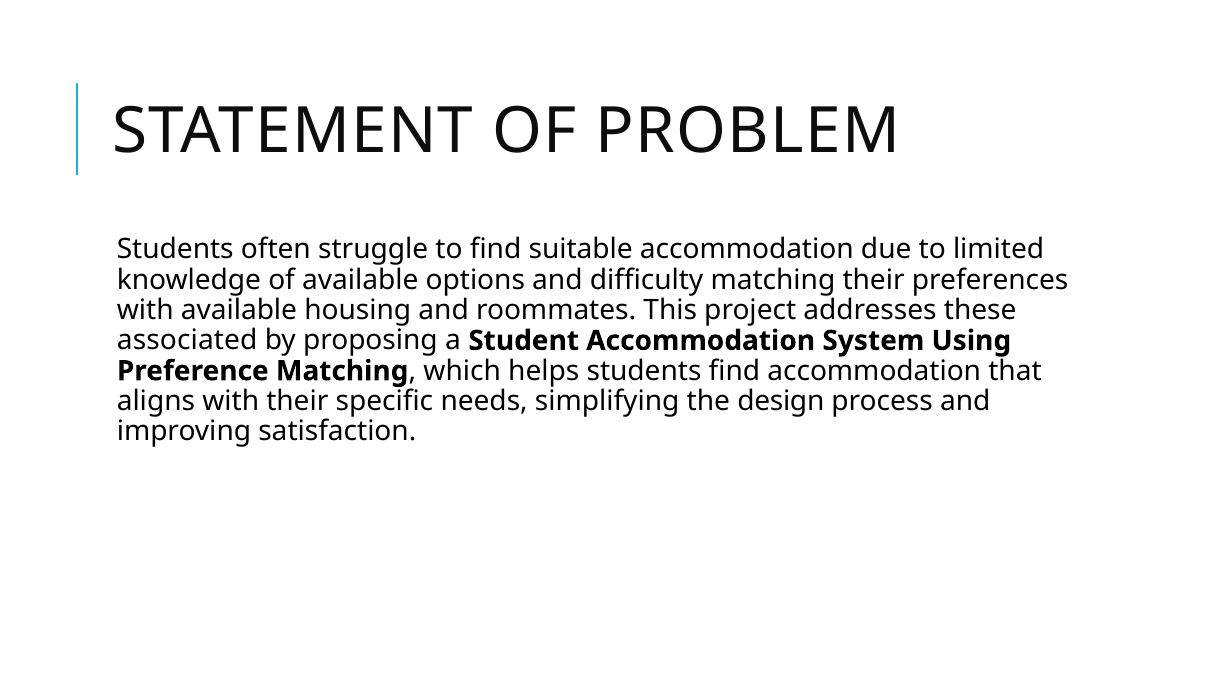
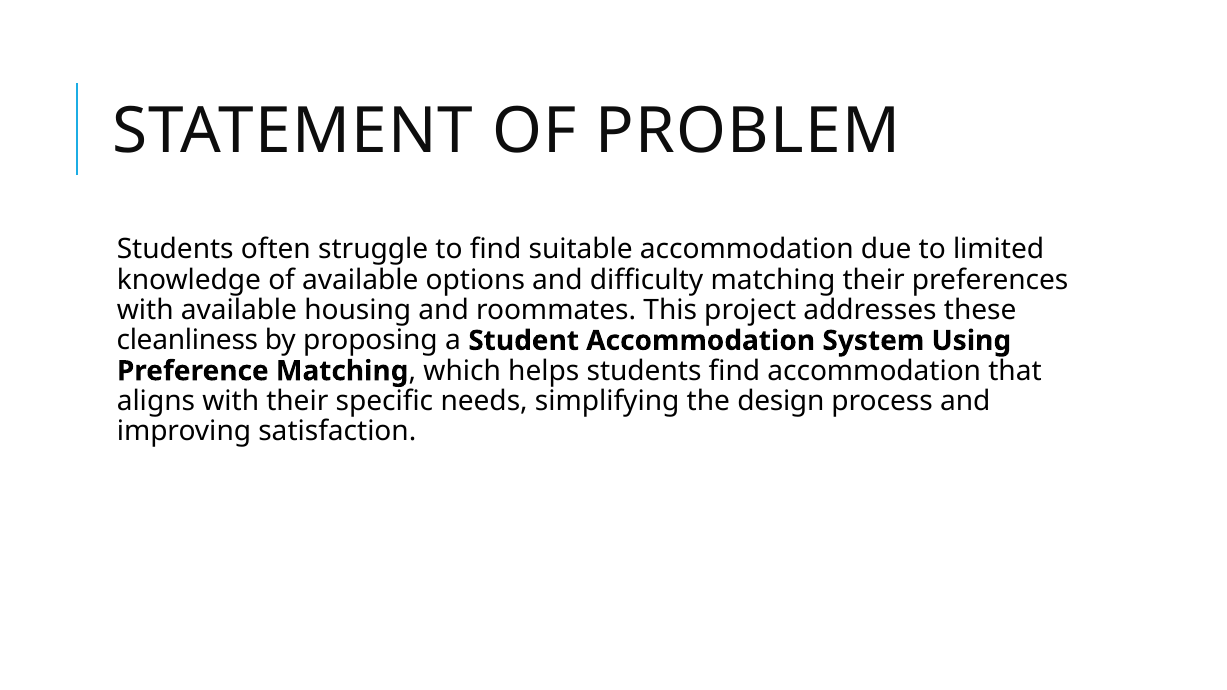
associated: associated -> cleanliness
